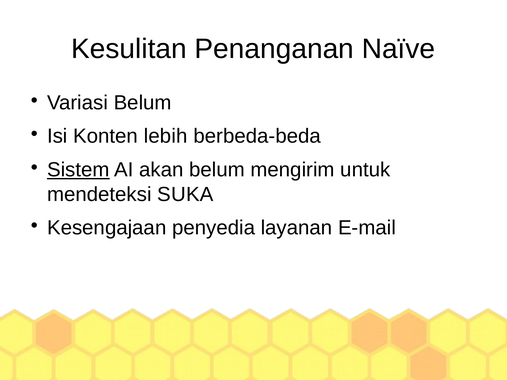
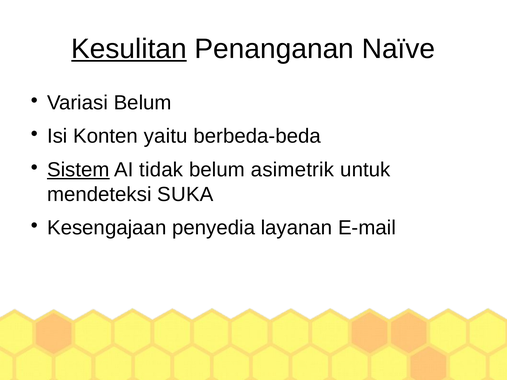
Kesulitan underline: none -> present
lebih: lebih -> yaitu
akan: akan -> tidak
mengirim: mengirim -> asimetrik
